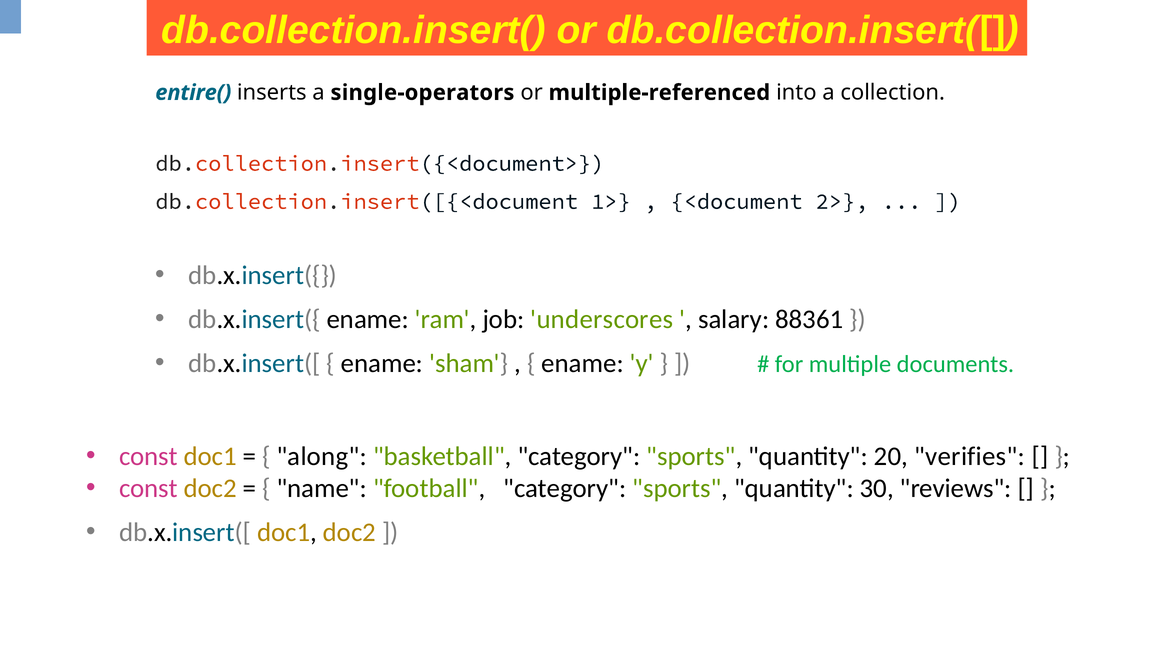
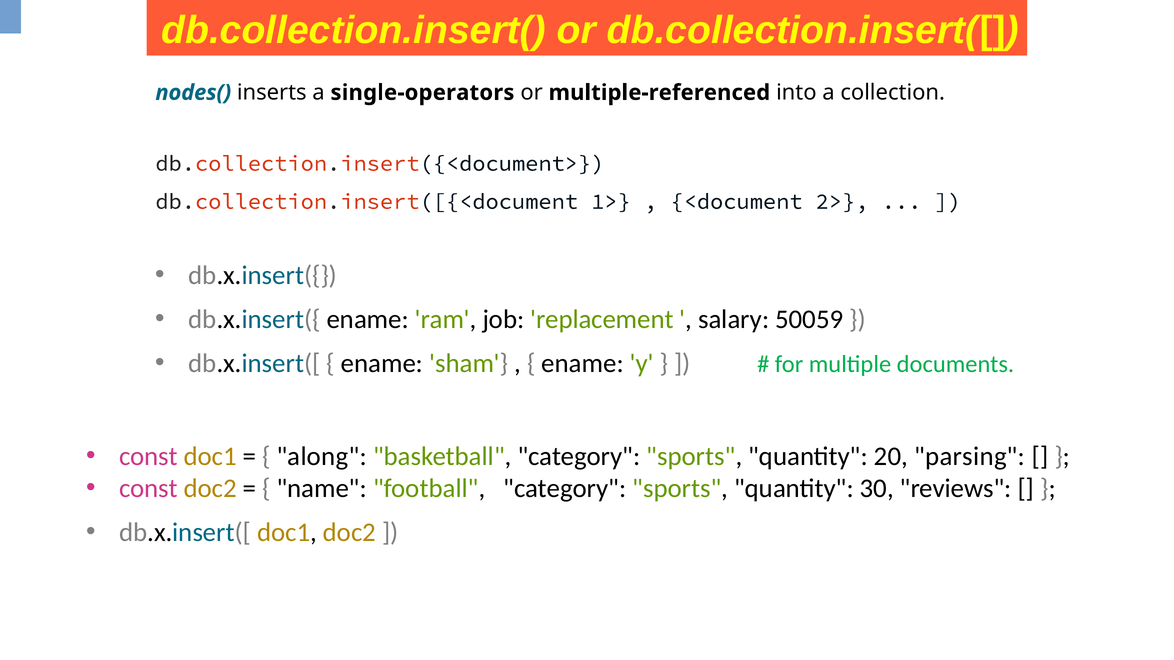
entire(: entire( -> nodes(
underscores: underscores -> replacement
88361: 88361 -> 50059
verifies: verifies -> parsing
